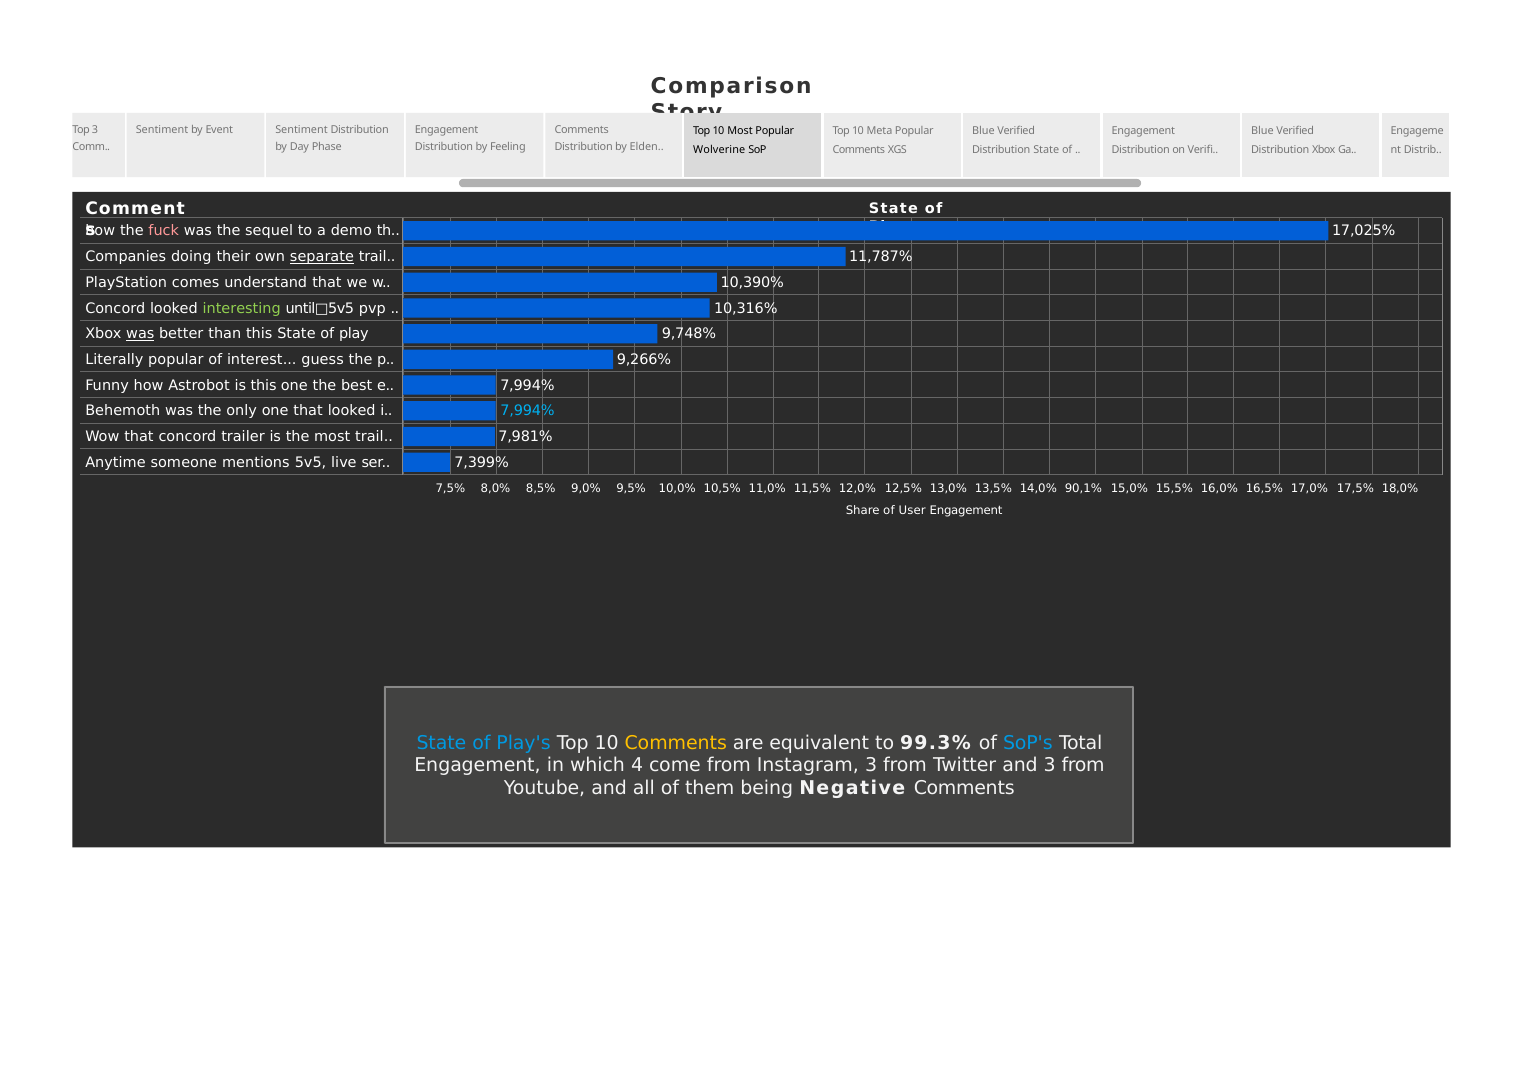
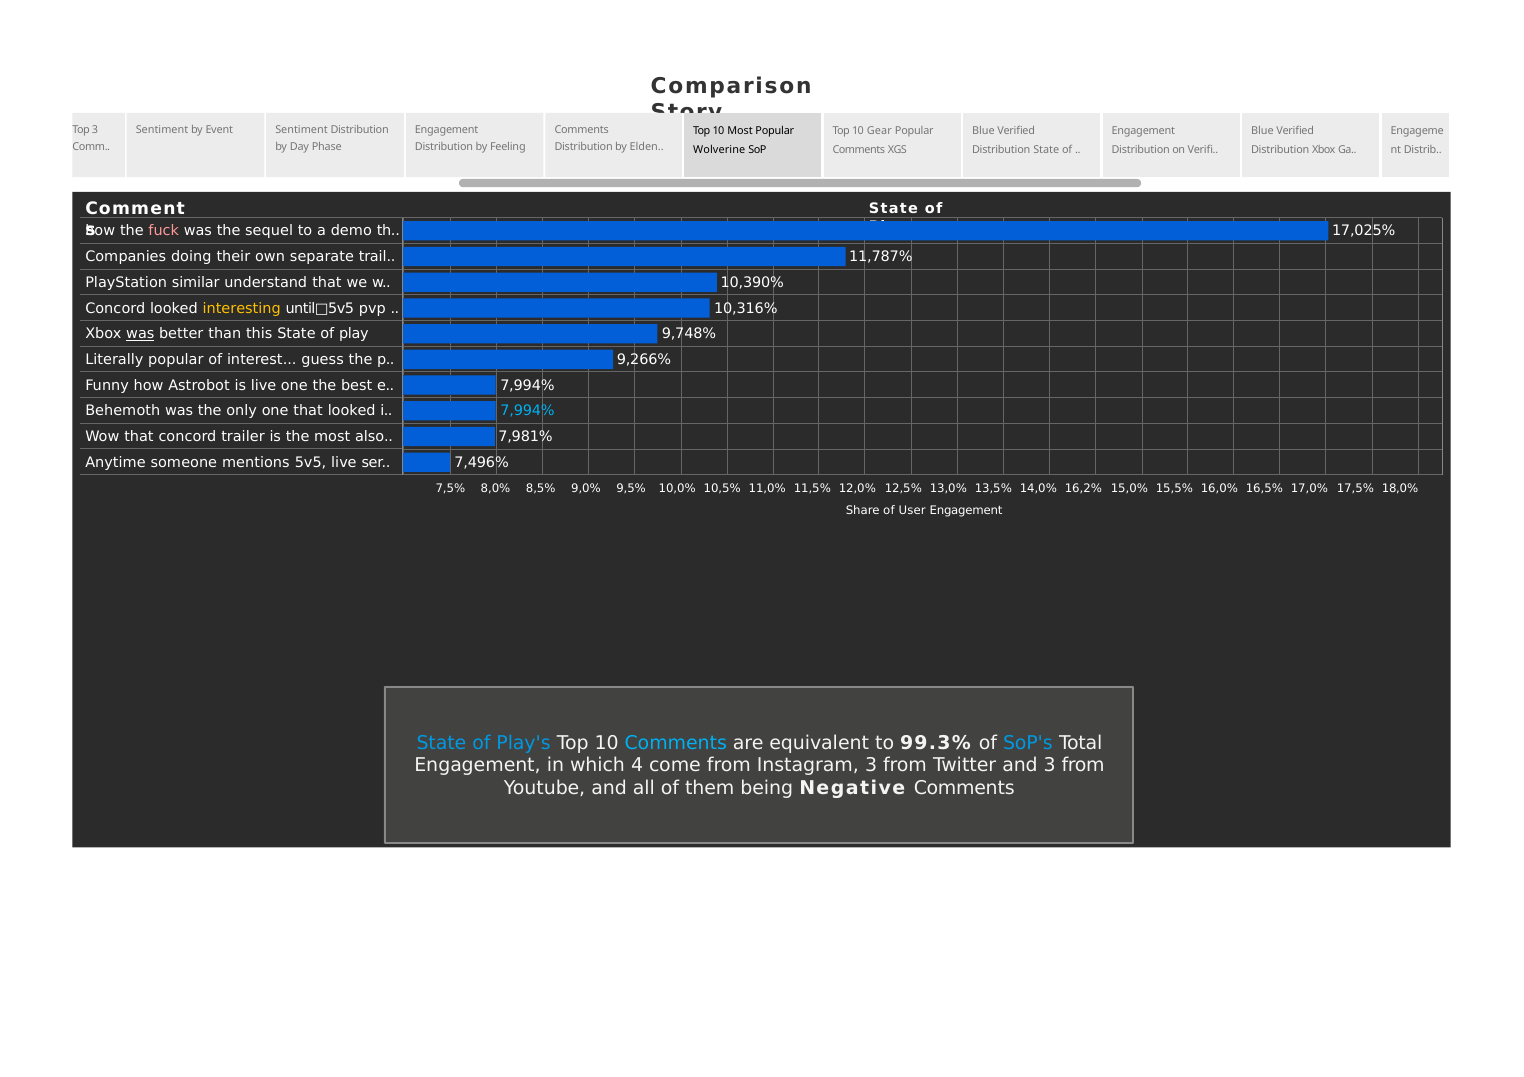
Meta: Meta -> Gear
separate underline: present -> none
comes: comes -> similar
interesting colour: light green -> yellow
is this: this -> live
most trail: trail -> also
7,399%: 7,399% -> 7,496%
90,1%: 90,1% -> 16,2%
Comments at (676, 743) colour: yellow -> light blue
